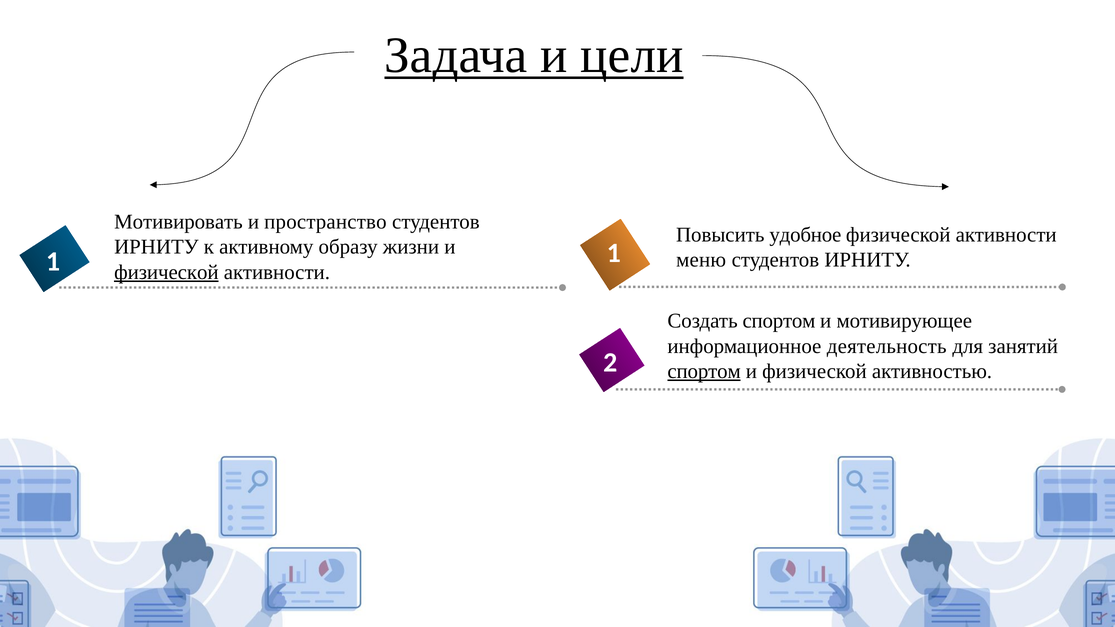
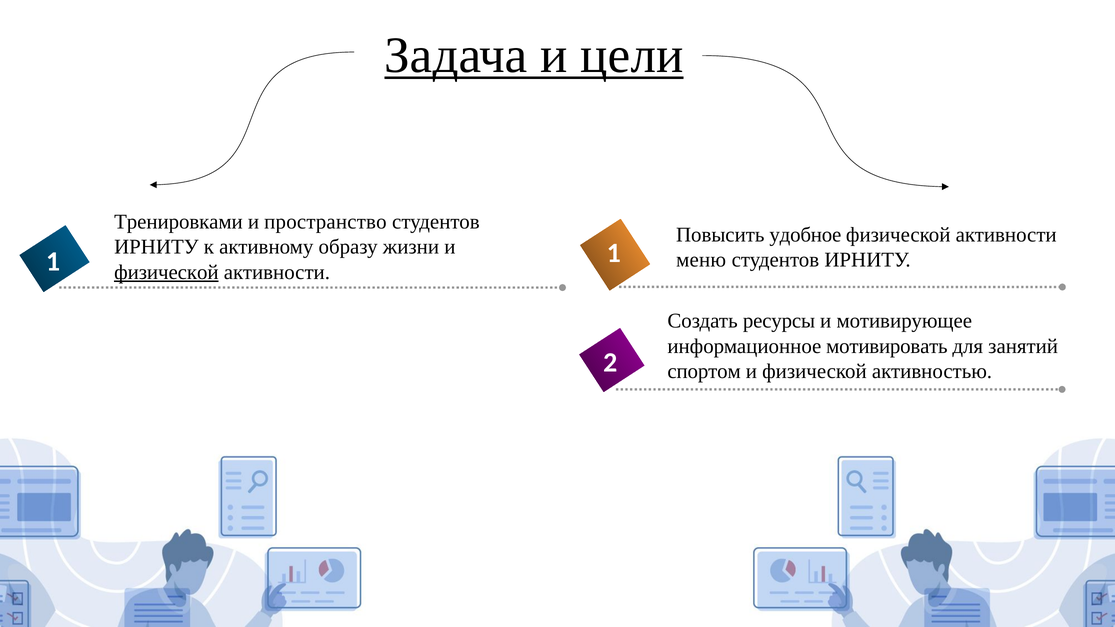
Мотивировать: Мотивировать -> Тренировками
Создать спортом: спортом -> ресурсы
деятельность: деятельность -> мотивировать
спортом at (704, 371) underline: present -> none
